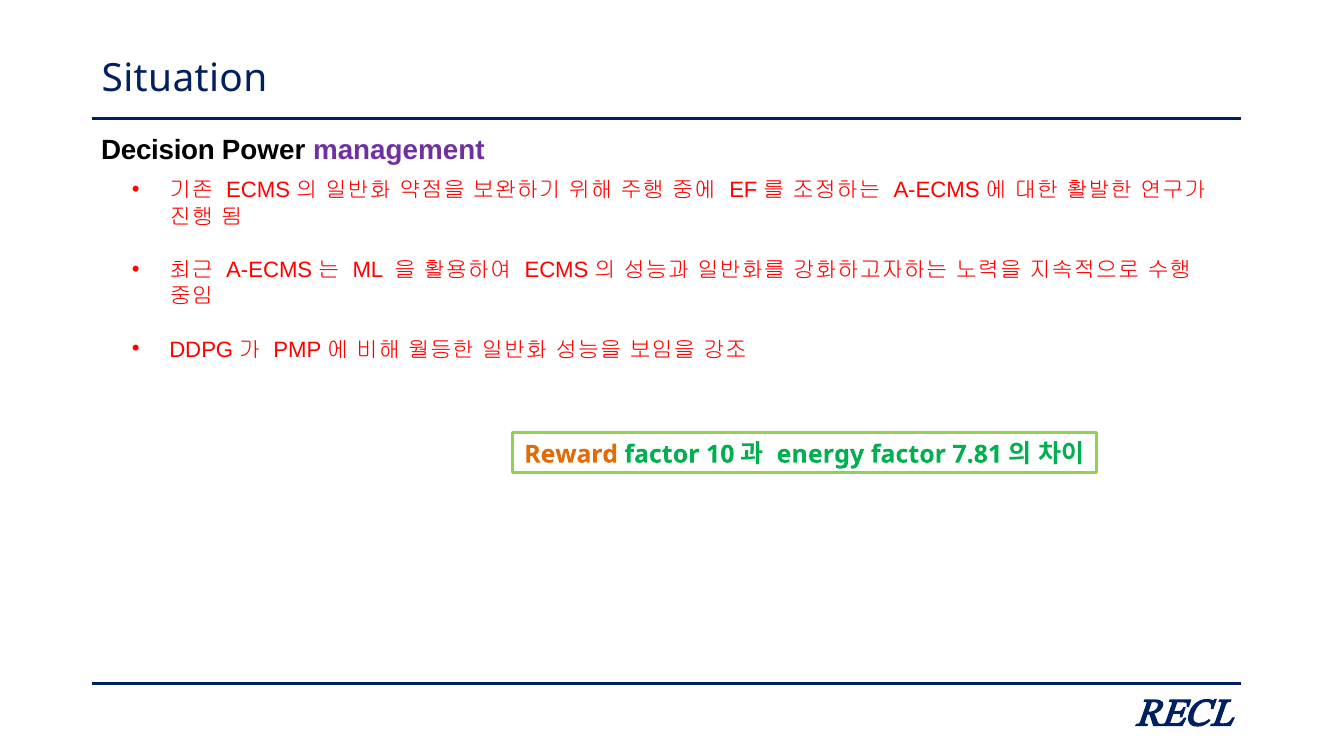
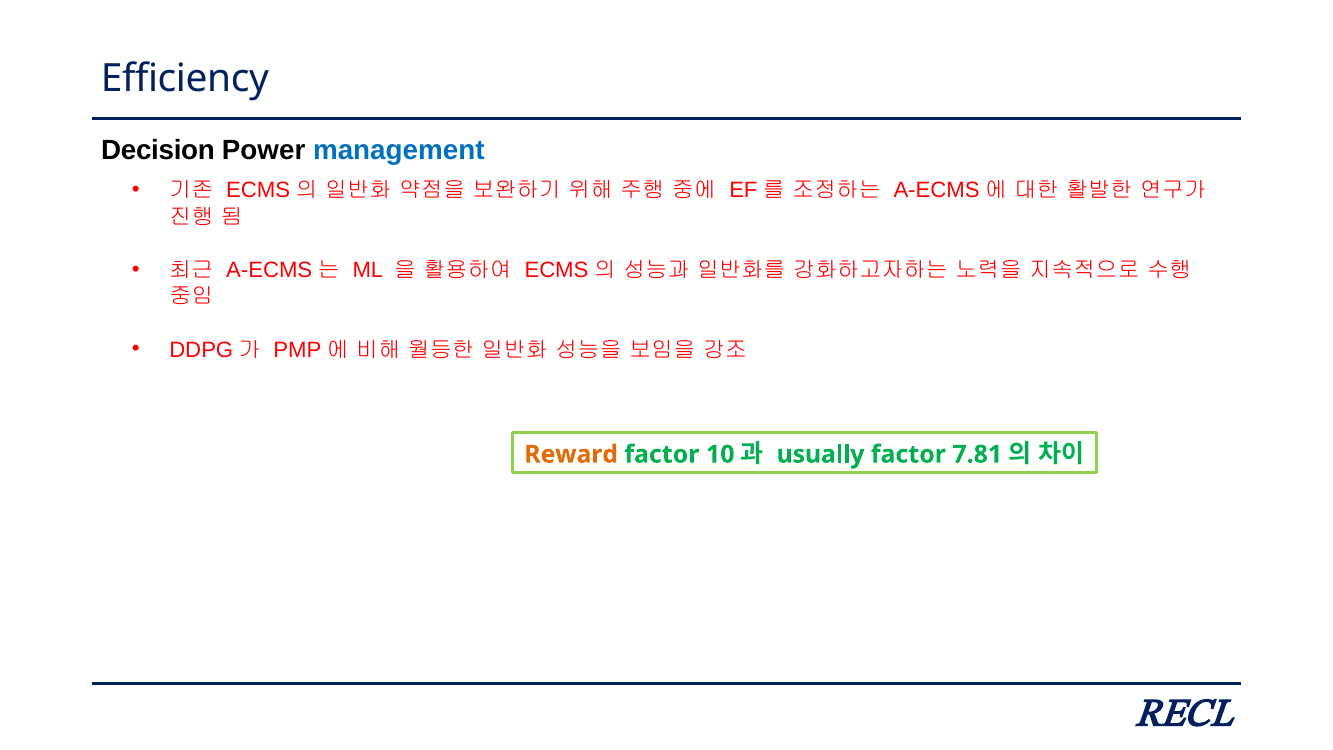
Situation: Situation -> Efficiency
management colour: purple -> blue
energy: energy -> usually
